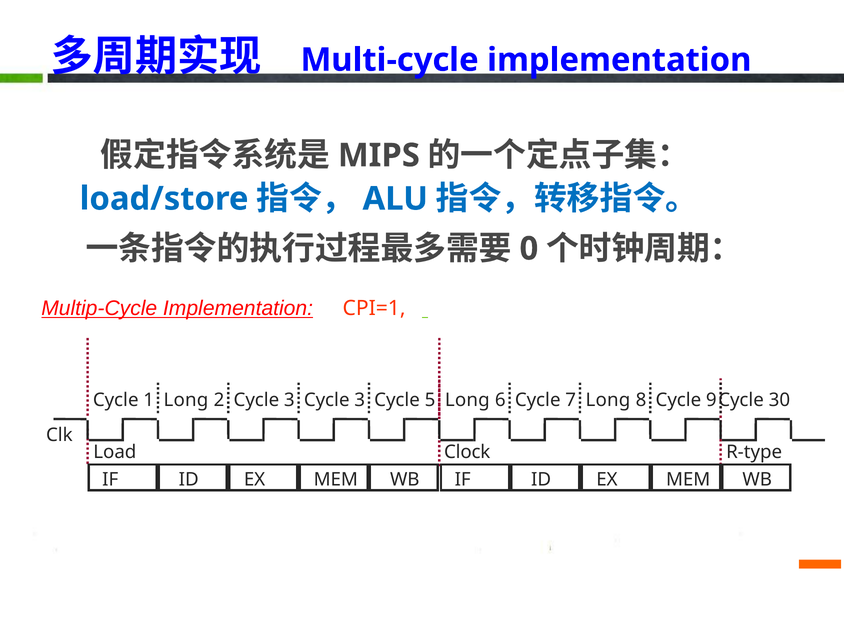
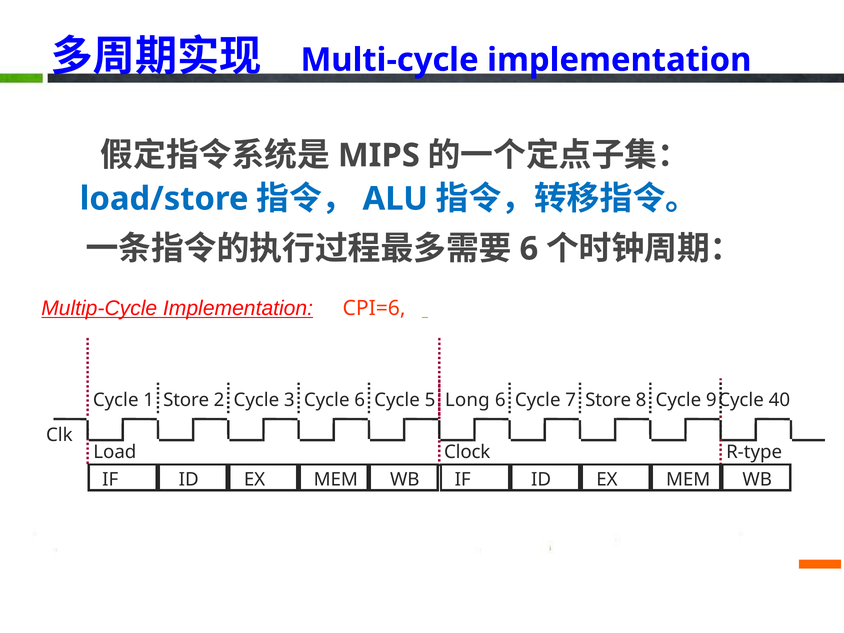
0 at (529, 249): 0 -> 6
CPI=1: CPI=1 -> CPI=6
1 Long: Long -> Store
3 Cycle 3: 3 -> 6
7 Long: Long -> Store
30: 30 -> 40
